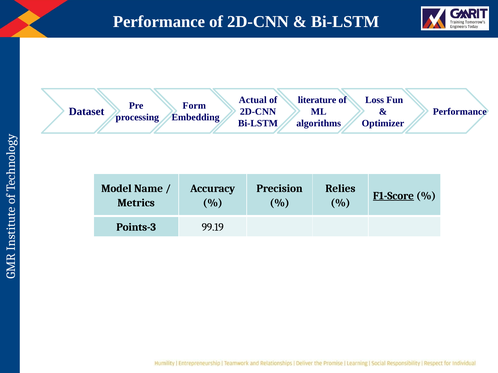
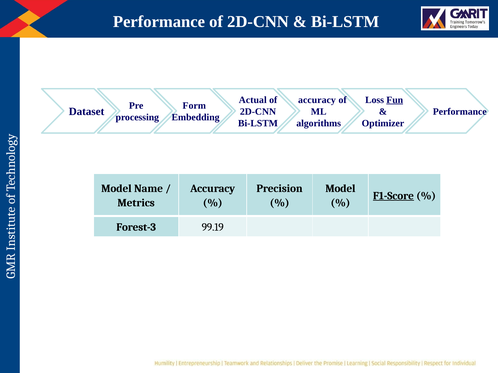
literature at (317, 100): literature -> accuracy
Fun underline: none -> present
Relies at (340, 189): Relies -> Model
Points-3: Points-3 -> Forest-3
